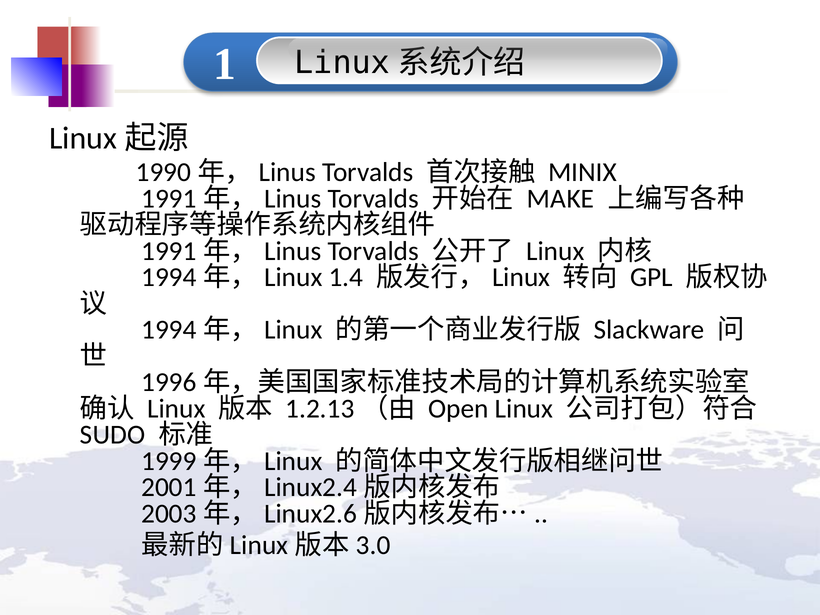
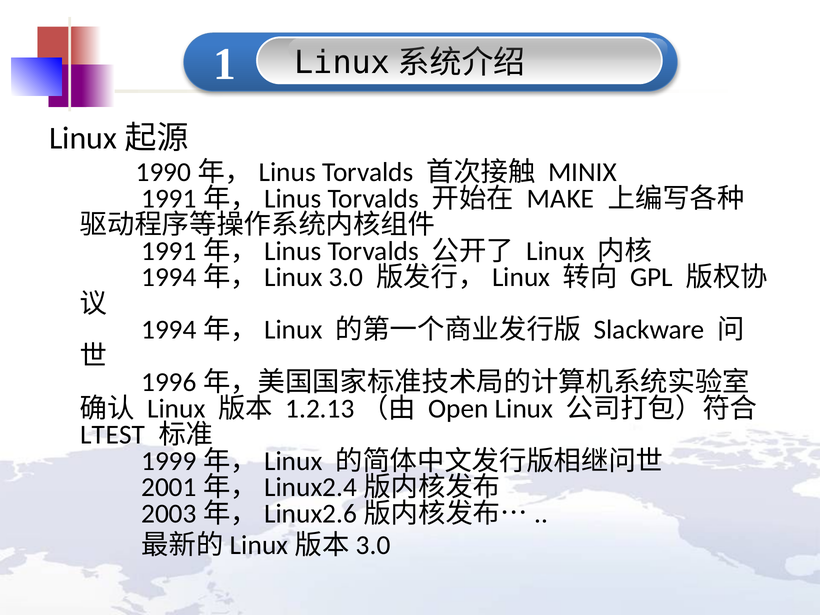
1.4: 1.4 -> 3.0
SUDO: SUDO -> LTEST
